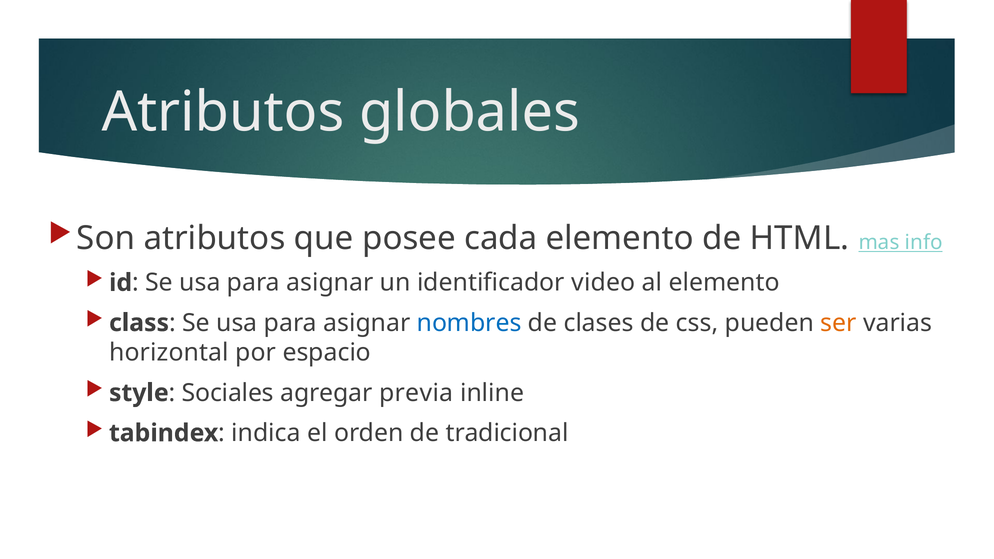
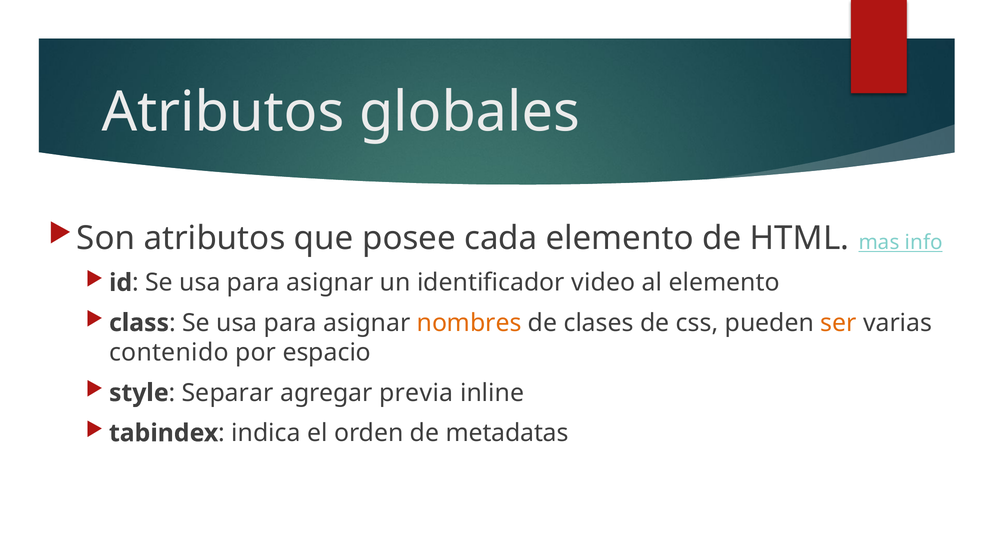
nombres colour: blue -> orange
horizontal: horizontal -> contenido
Sociales: Sociales -> Separar
tradicional: tradicional -> metadatas
